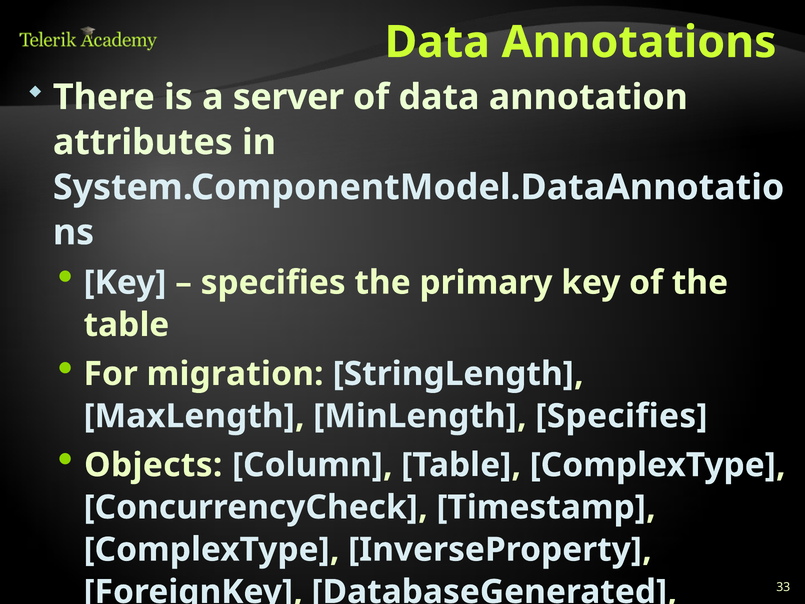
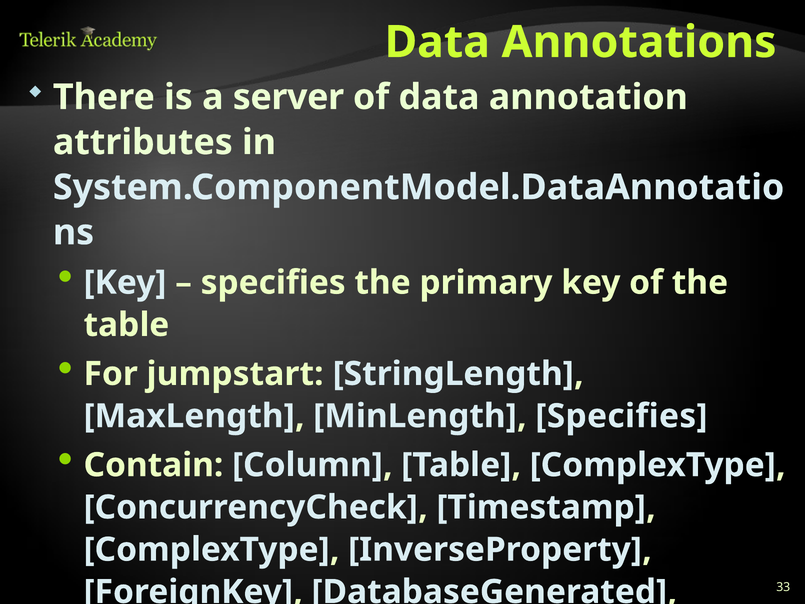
migration: migration -> jumpstart
Objects: Objects -> Contain
